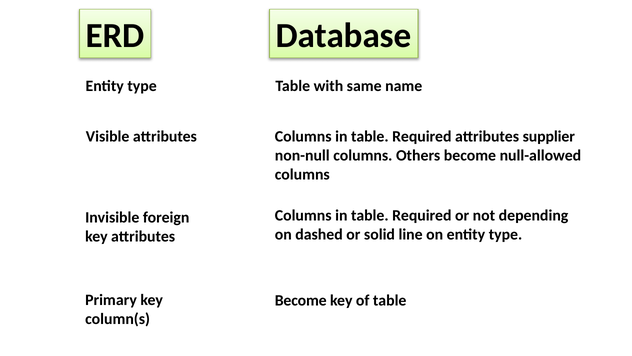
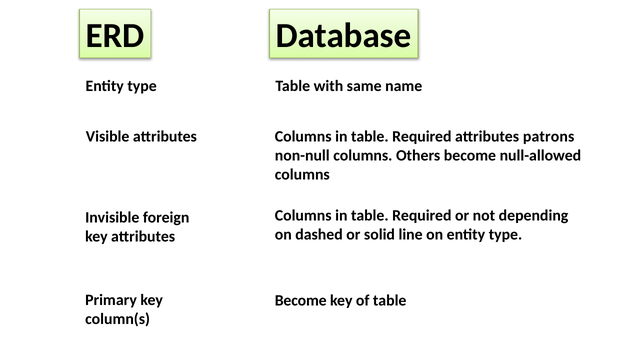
supplier: supplier -> patrons
